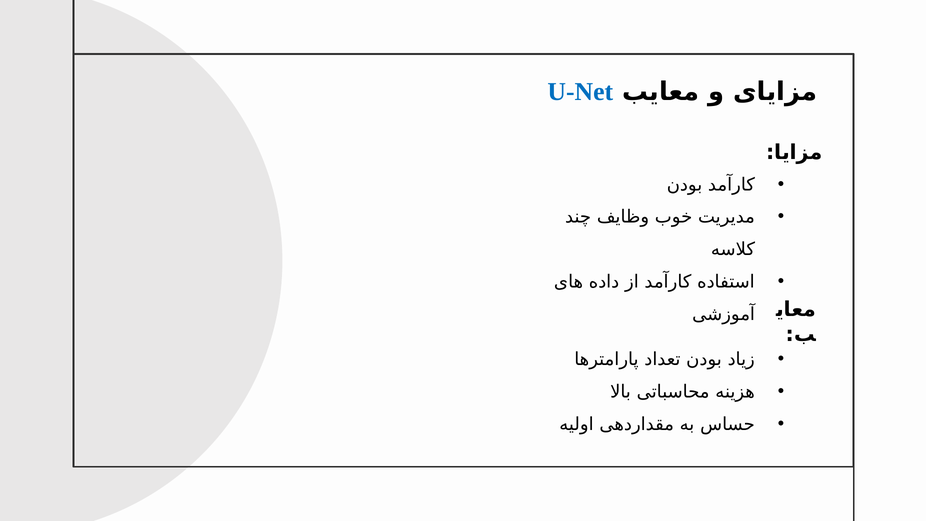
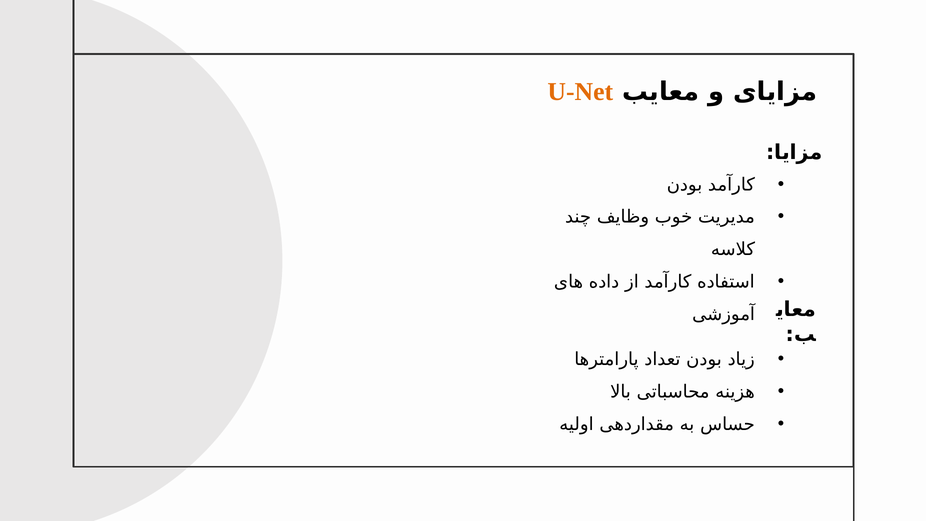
U-Net colour: blue -> orange
